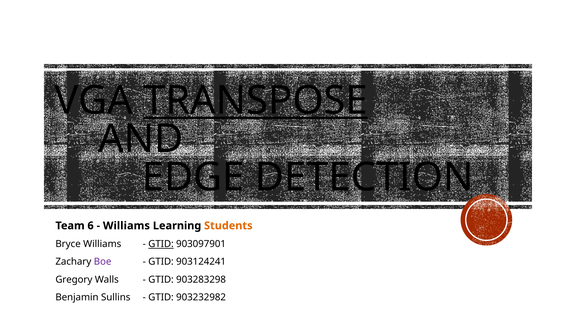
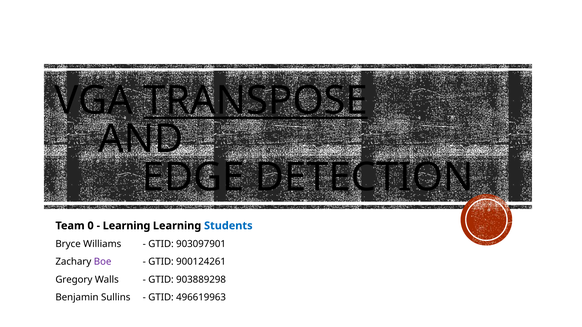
6: 6 -> 0
Williams at (126, 226): Williams -> Learning
Students colour: orange -> blue
GTID at (161, 244) underline: present -> none
903124241: 903124241 -> 900124261
903283298: 903283298 -> 903889298
903232982: 903232982 -> 496619963
